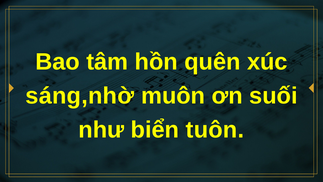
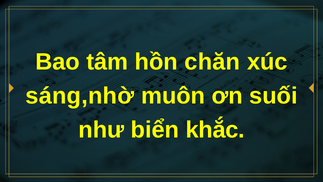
quên: quên -> chăn
tuôn: tuôn -> khắc
